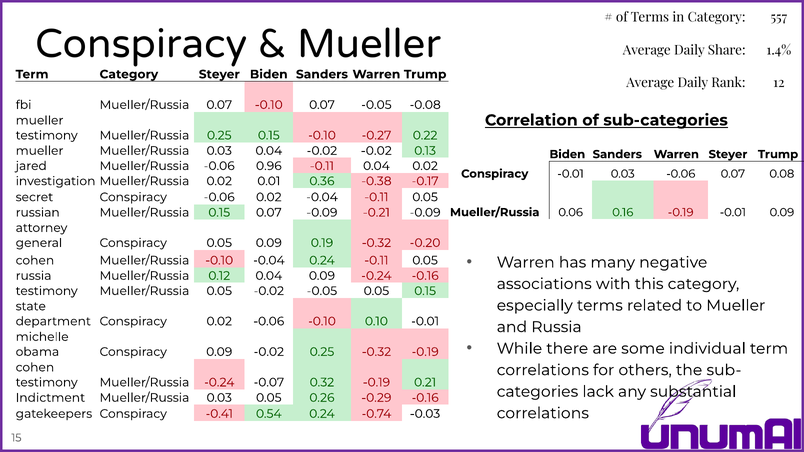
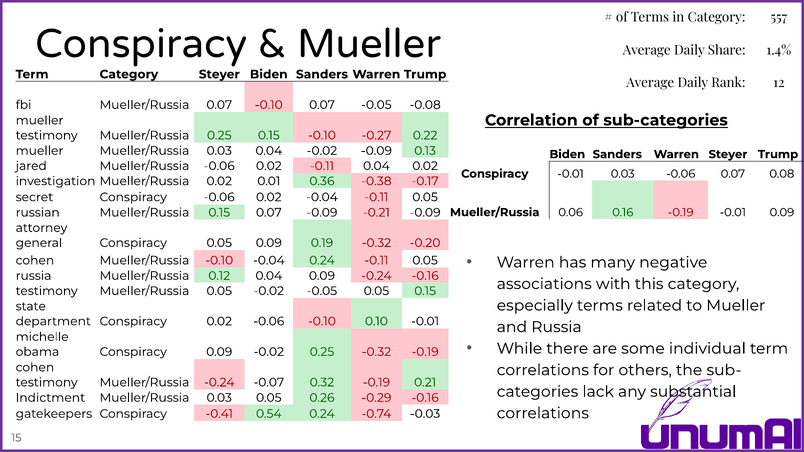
-0.02 at (376, 151): -0.02 -> -0.09
Mueller/Russia -0.06 0.96: 0.96 -> 0.02
